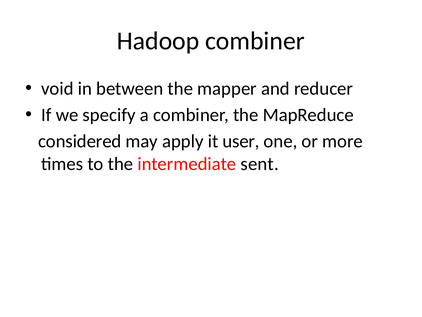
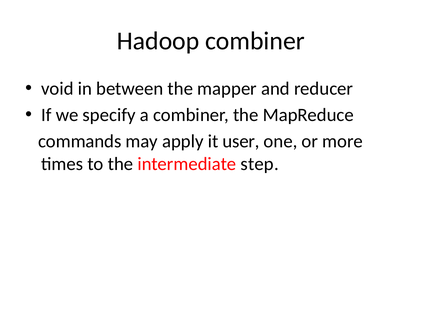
considered: considered -> commands
sent: sent -> step
